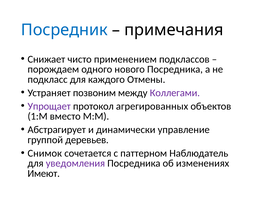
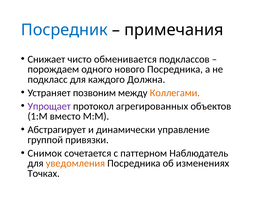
применением: применением -> обменивается
Отмены: Отмены -> Должна
Коллегами colour: purple -> orange
деревьев: деревьев -> привязки
уведомления colour: purple -> orange
Имеют: Имеют -> Точках
